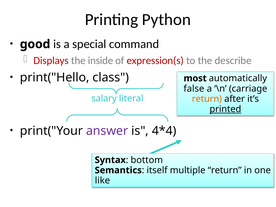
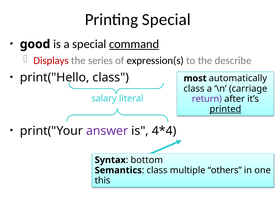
Printing Python: Python -> Special
command underline: none -> present
inside: inside -> series
expression(s colour: red -> black
false at (194, 89): false -> class
return at (207, 99) colour: orange -> purple
itself at (157, 170): itself -> class
multiple return: return -> others
like: like -> this
